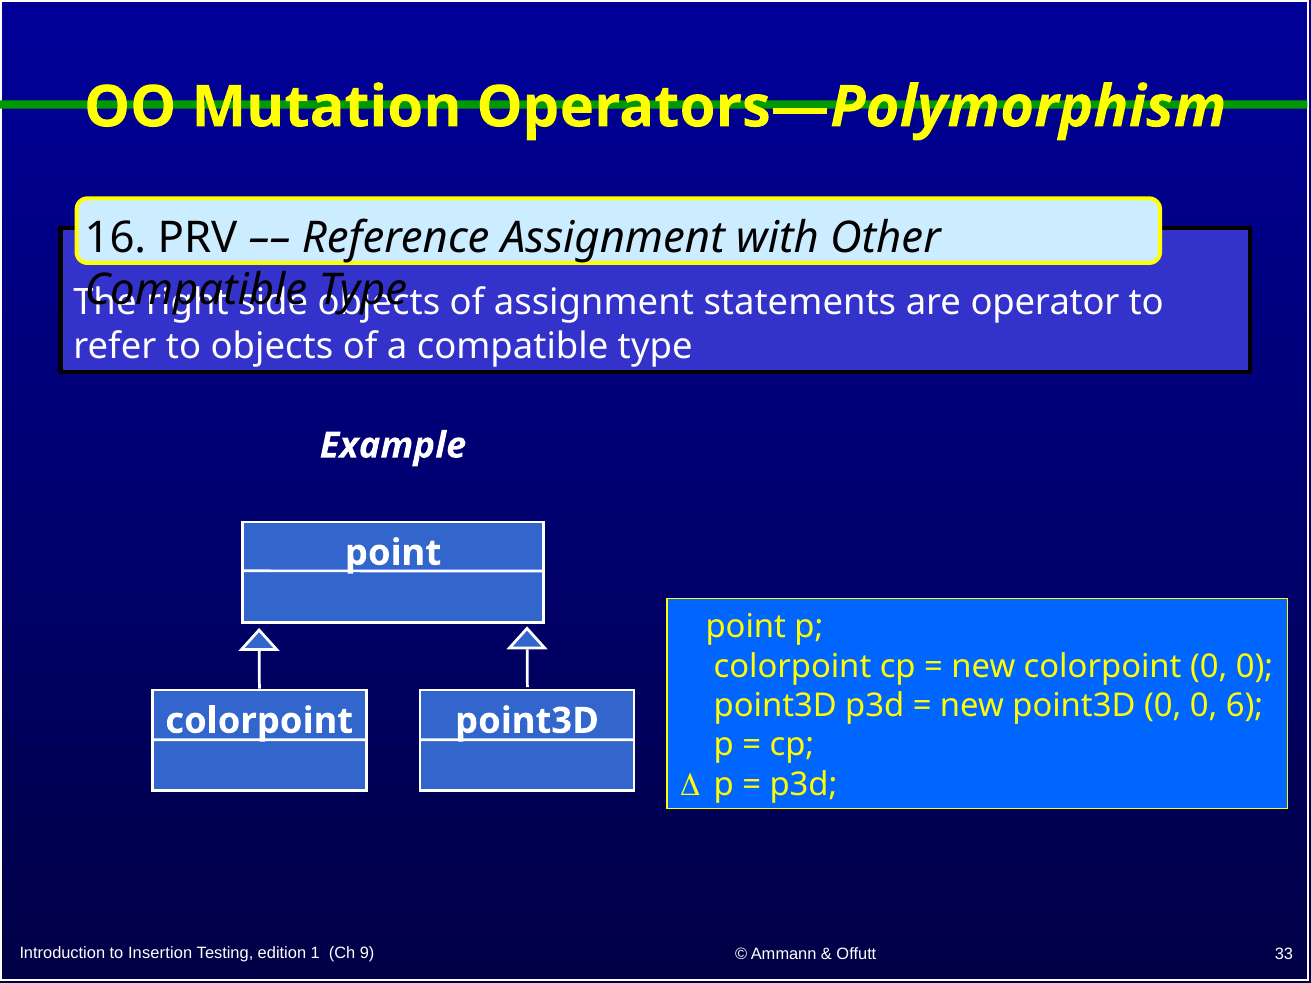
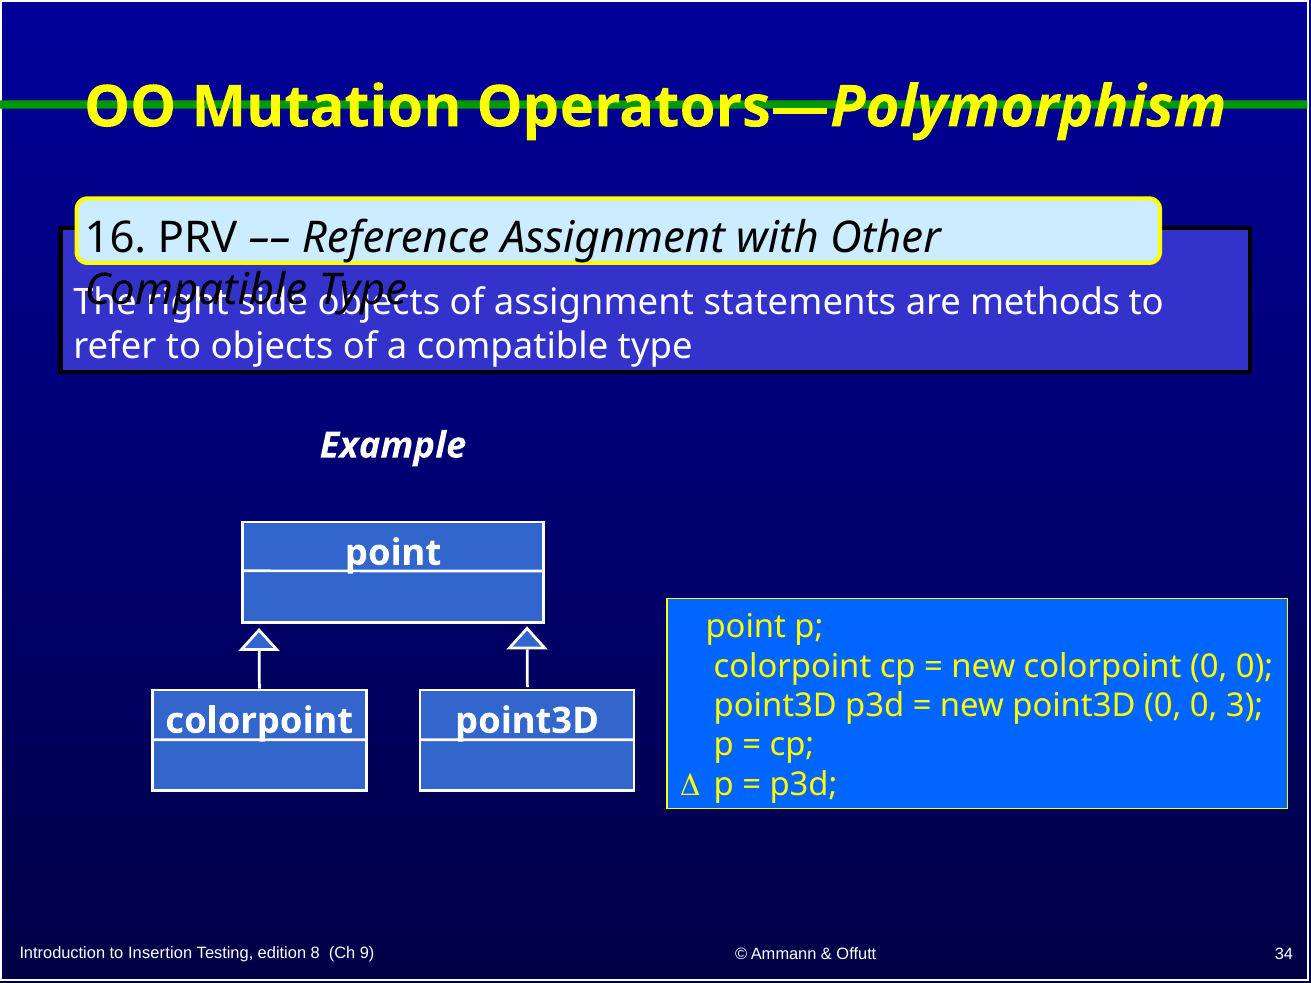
operator: operator -> methods
6: 6 -> 3
1: 1 -> 8
33: 33 -> 34
